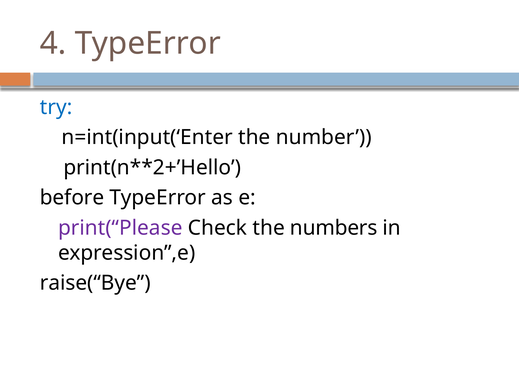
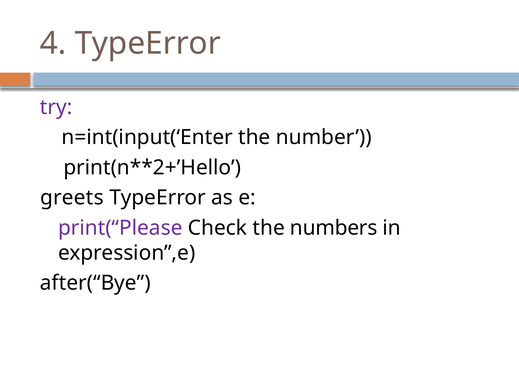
try colour: blue -> purple
before: before -> greets
raise(“Bye: raise(“Bye -> after(“Bye
